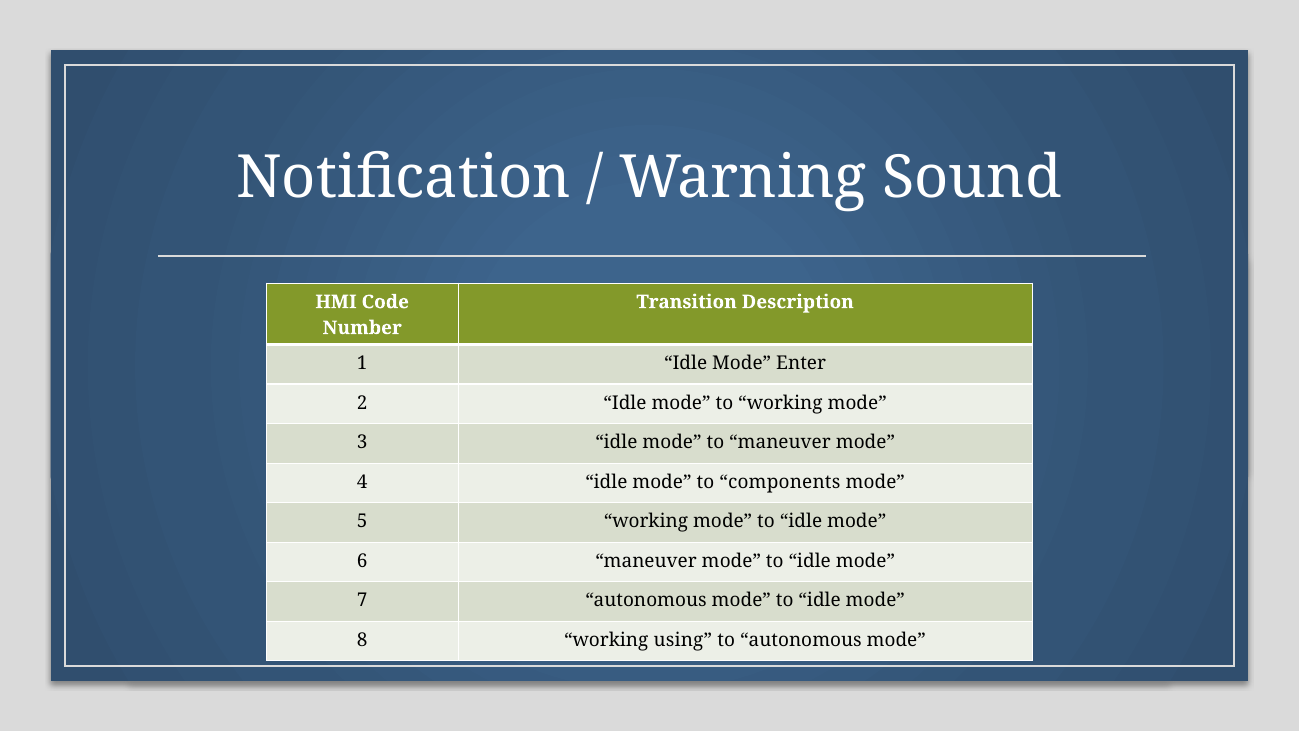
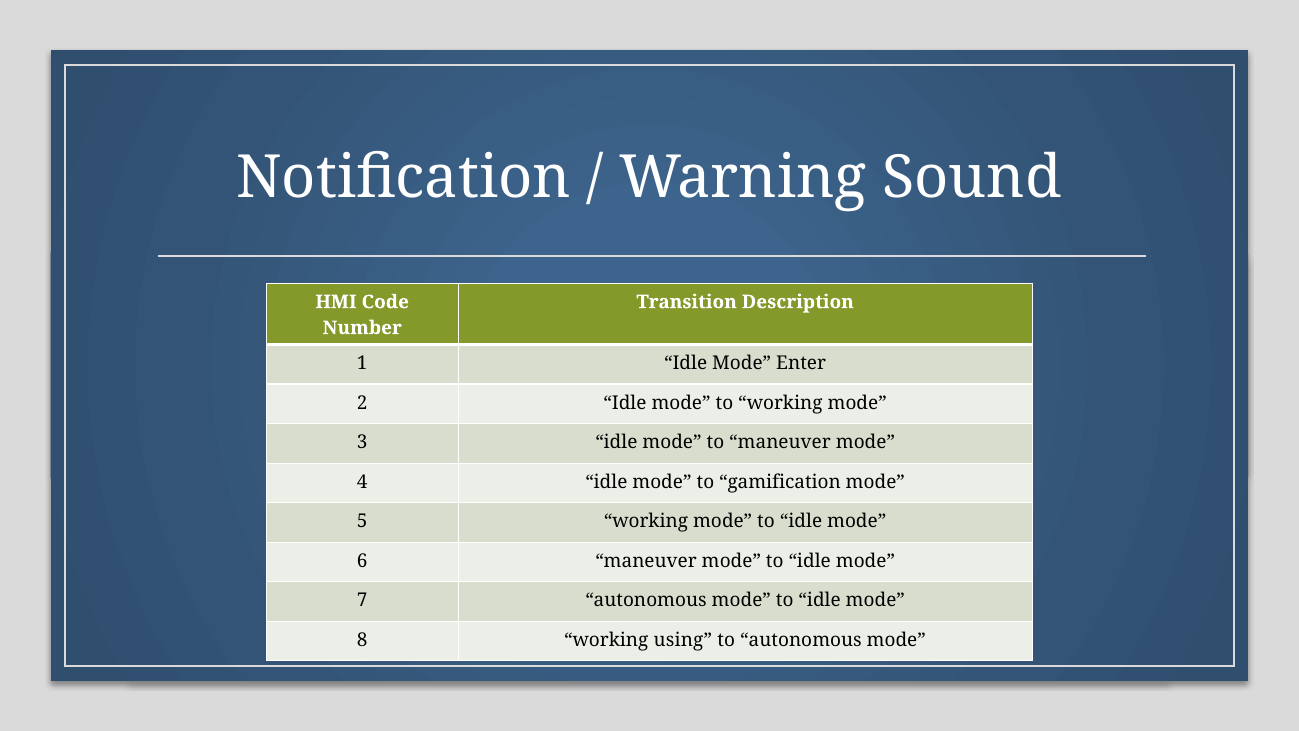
components: components -> gamification
